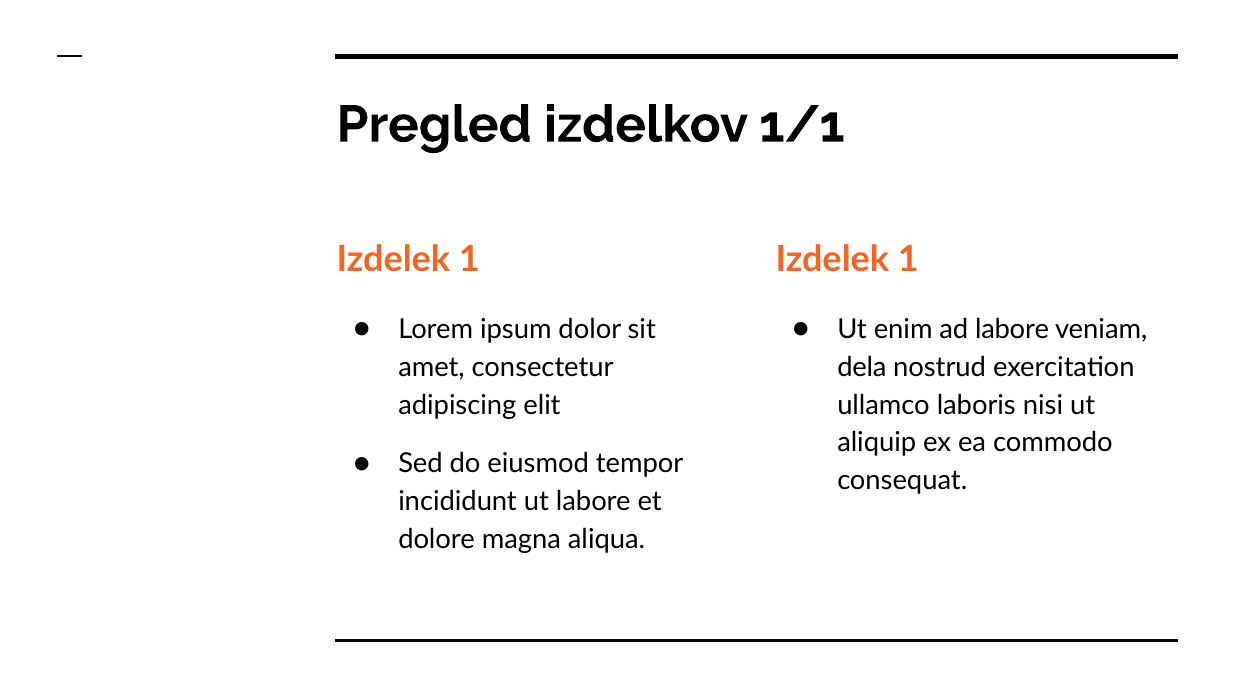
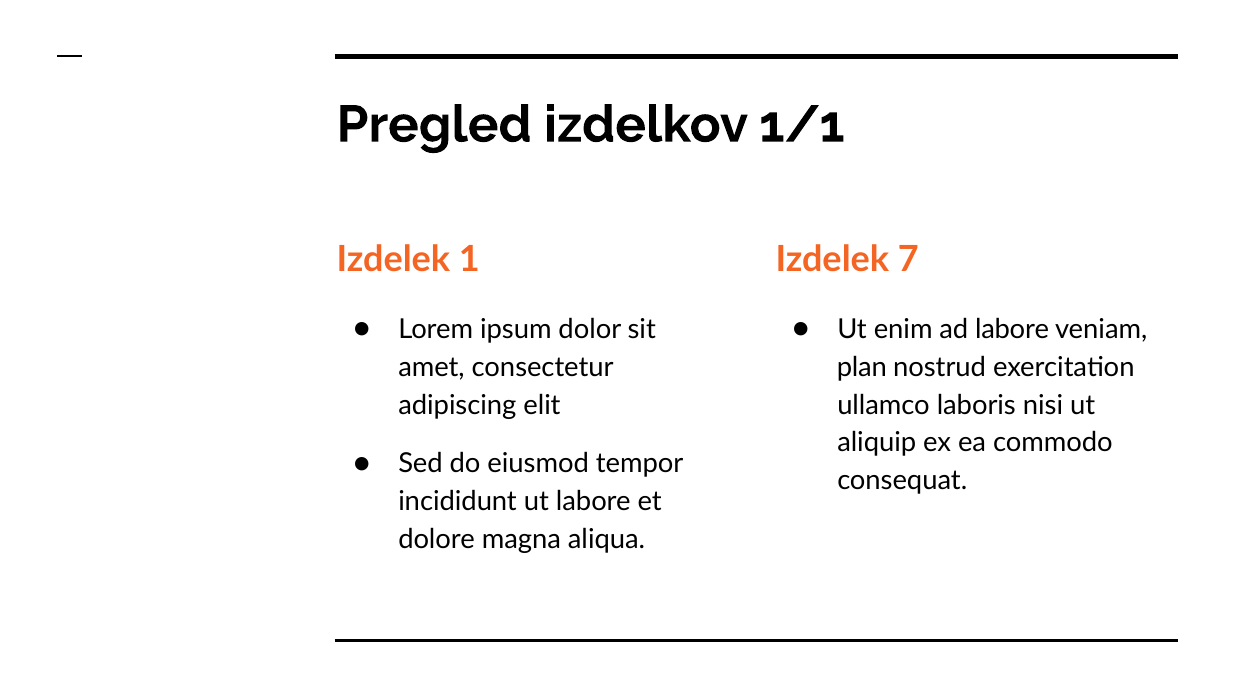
1 at (908, 259): 1 -> 7
dela: dela -> plan
